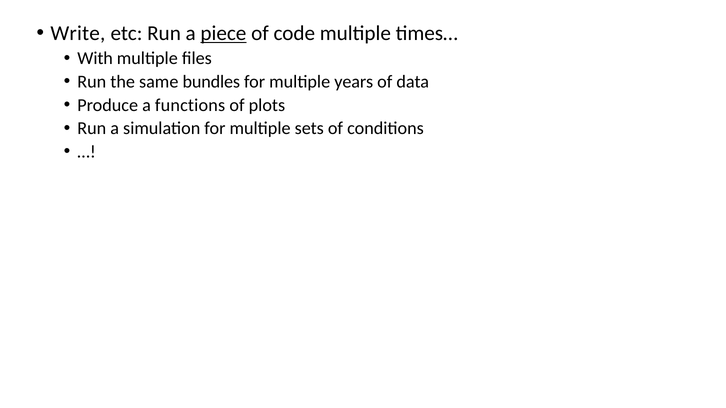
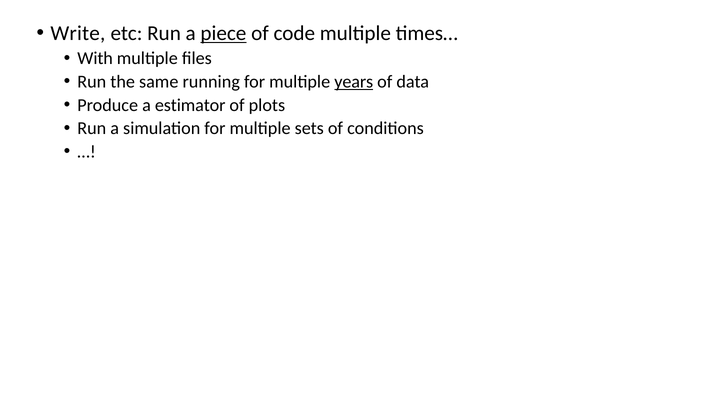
bundles: bundles -> running
years underline: none -> present
functions: functions -> estimator
